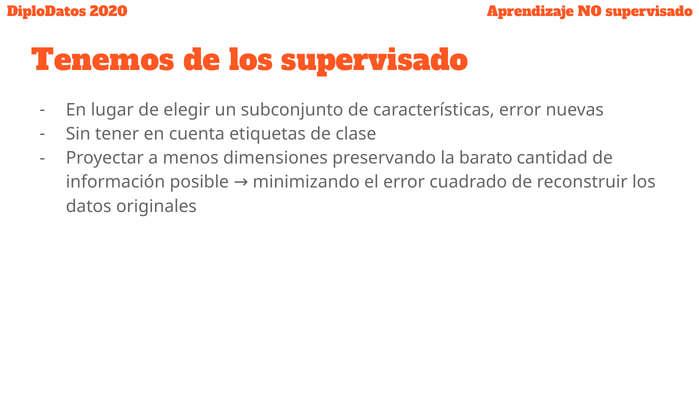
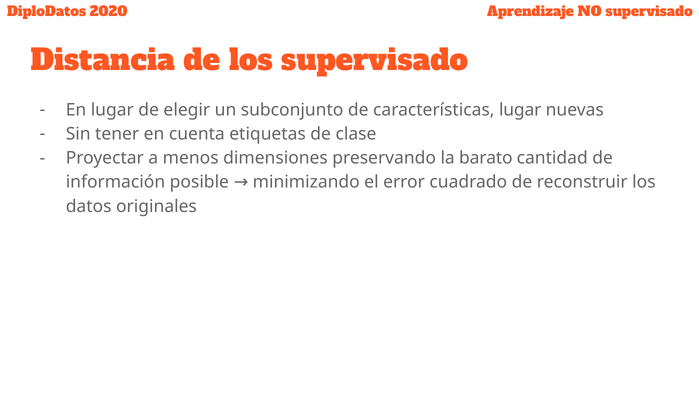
Tenemos: Tenemos -> Distancia
características error: error -> lugar
